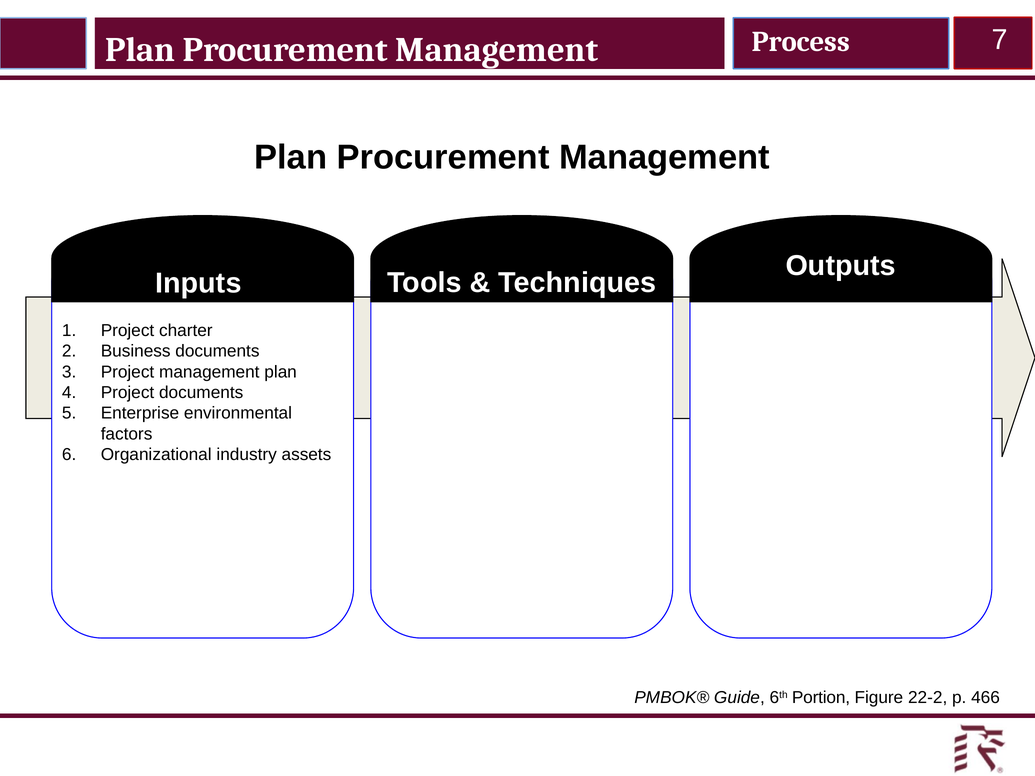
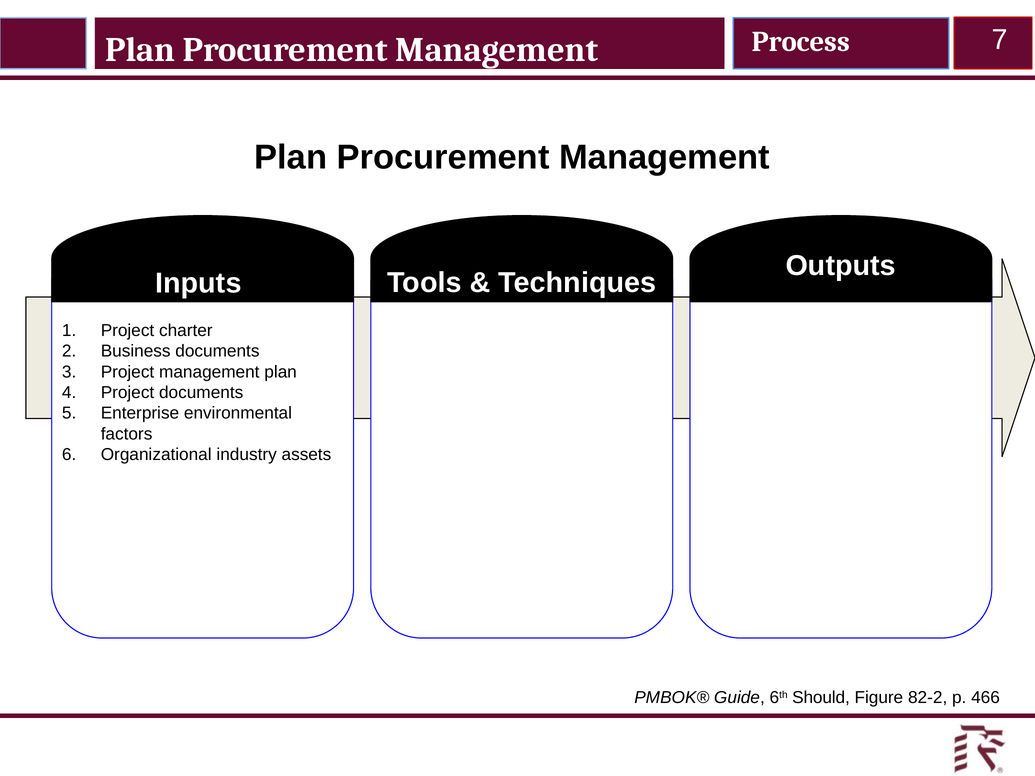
Portion: Portion -> Should
22-2: 22-2 -> 82-2
